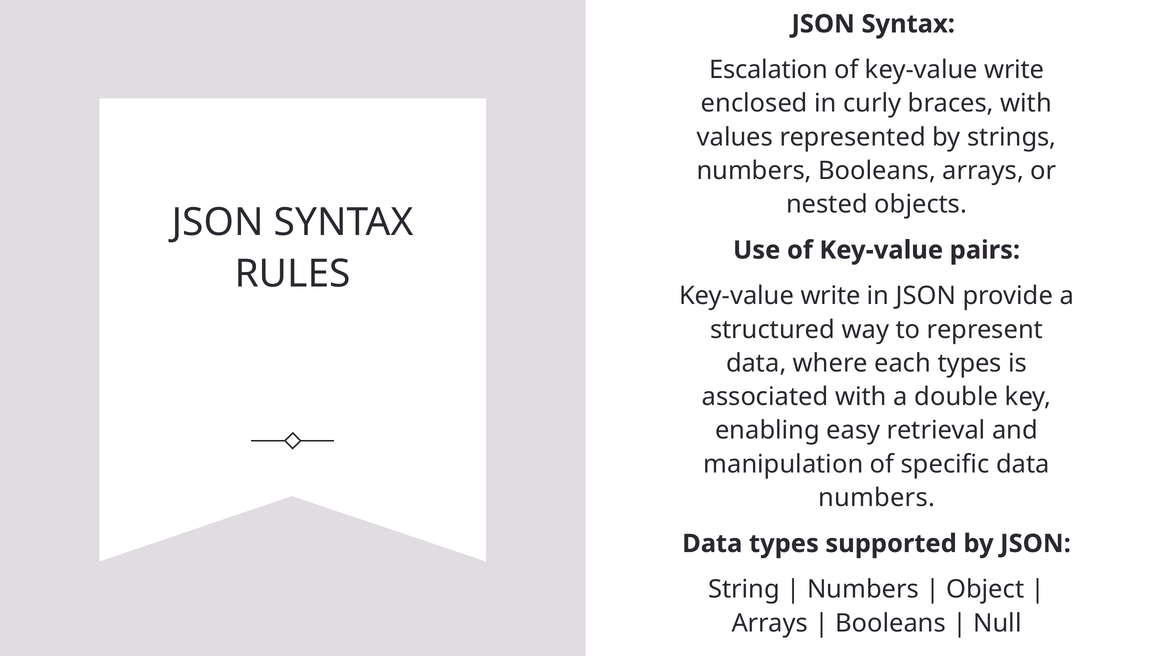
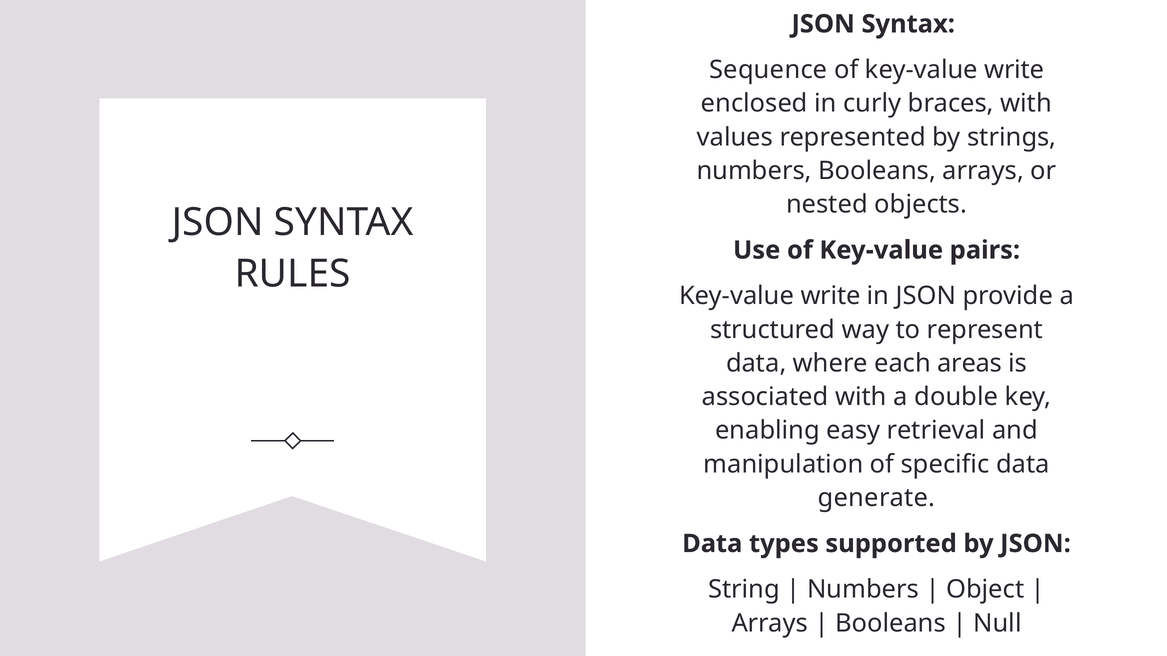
Escalation: Escalation -> Sequence
each types: types -> areas
numbers at (877, 498): numbers -> generate
